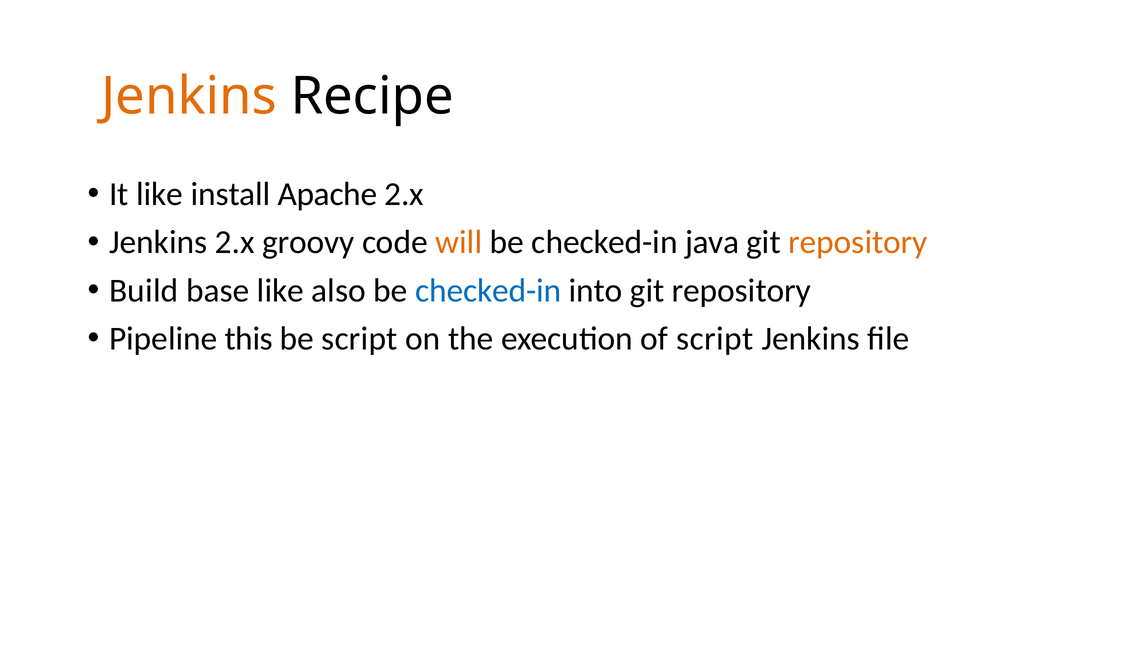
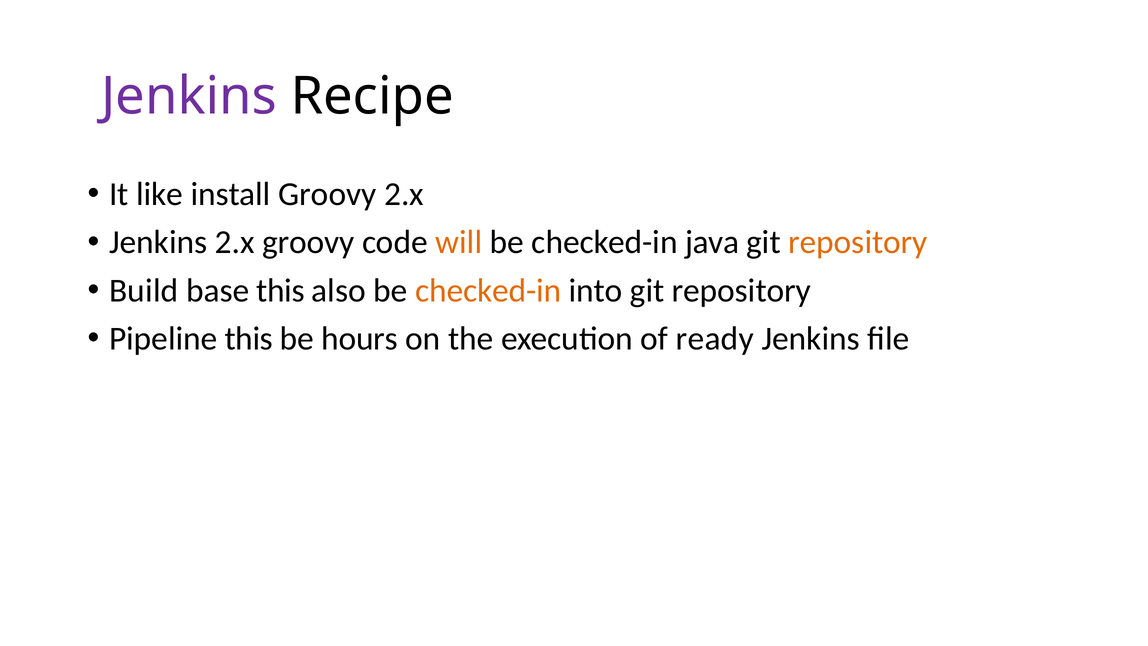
Jenkins at (189, 96) colour: orange -> purple
install Apache: Apache -> Groovy
base like: like -> this
checked-in at (488, 290) colour: blue -> orange
be script: script -> hours
of script: script -> ready
